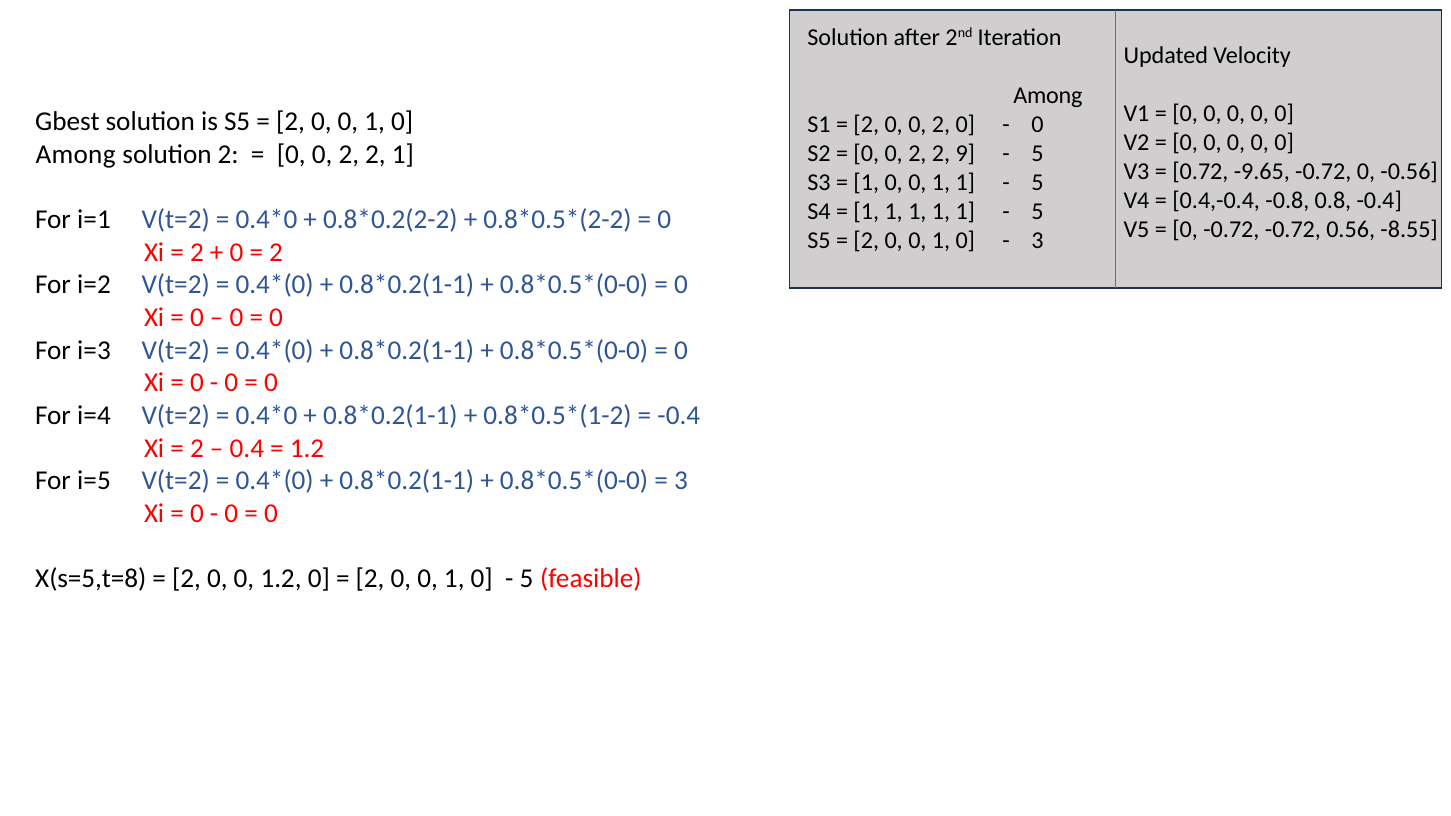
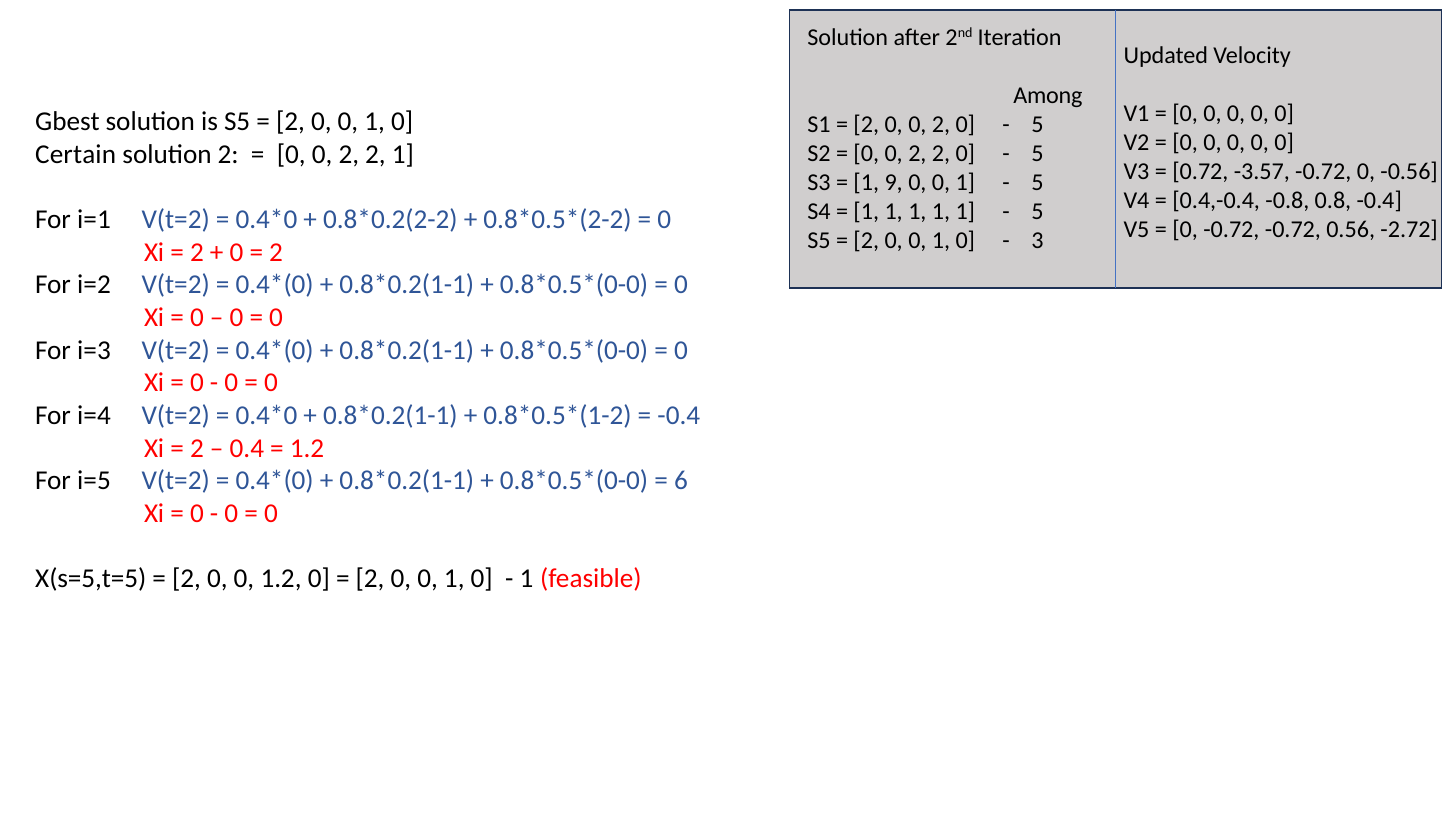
0 at (1038, 124): 0 -> 5
Among at (76, 154): Among -> Certain
2 2 9: 9 -> 0
-9.65: -9.65 -> -3.57
0 at (894, 182): 0 -> 9
1 at (941, 182): 1 -> 0
-8.55: -8.55 -> -2.72
3 at (681, 481): 3 -> 6
X(s=5,t=8: X(s=5,t=8 -> X(s=5,t=5
5 at (526, 579): 5 -> 1
